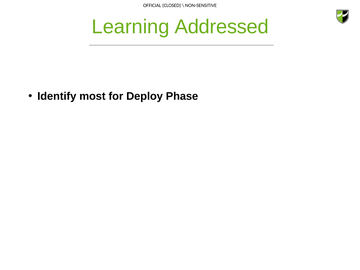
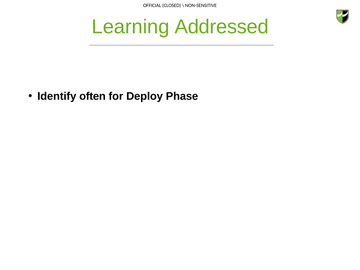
most: most -> often
